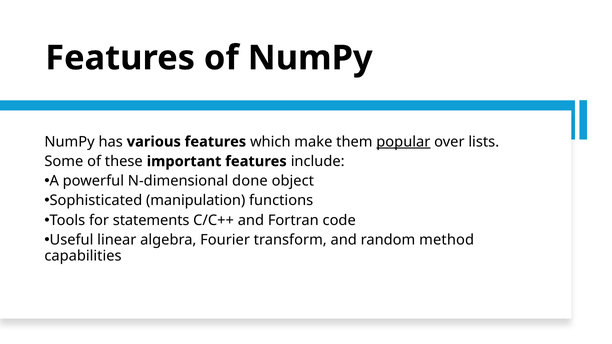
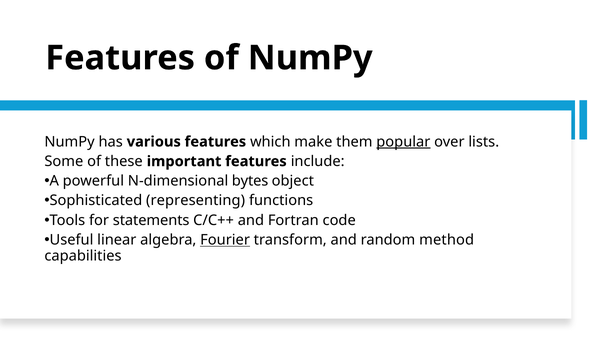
done: done -> bytes
manipulation: manipulation -> representing
Fourier underline: none -> present
